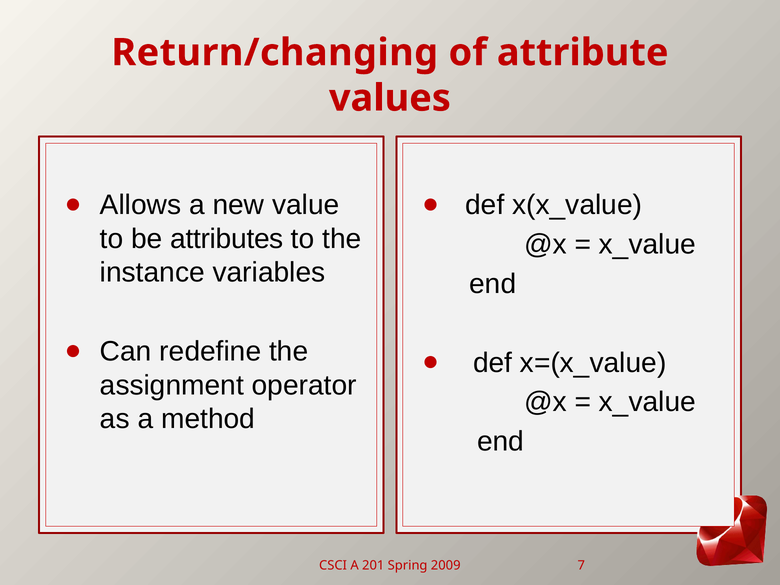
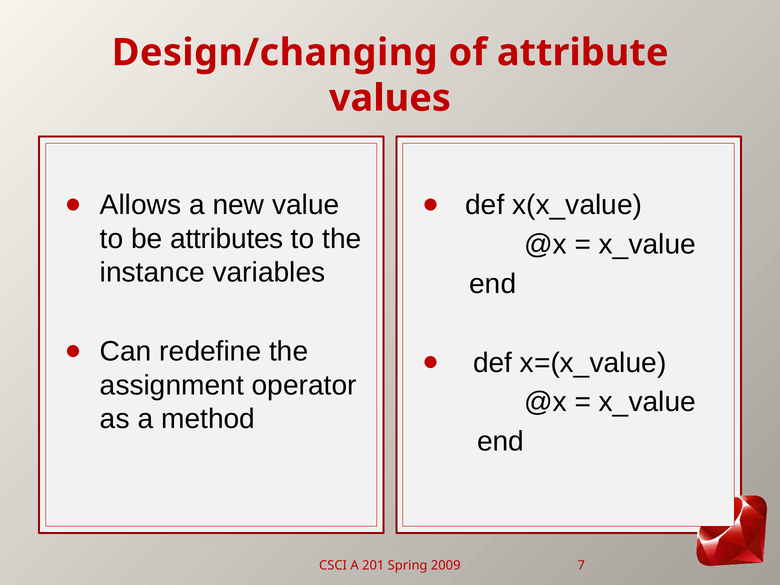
Return/changing: Return/changing -> Design/changing
